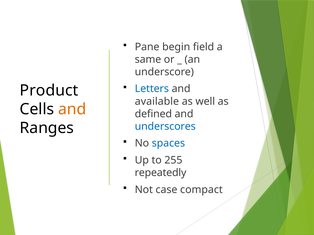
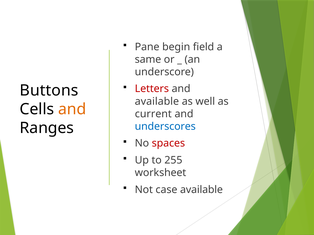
Letters colour: blue -> red
Product: Product -> Buttons
defined: defined -> current
spaces colour: blue -> red
repeatedly: repeatedly -> worksheet
case compact: compact -> available
